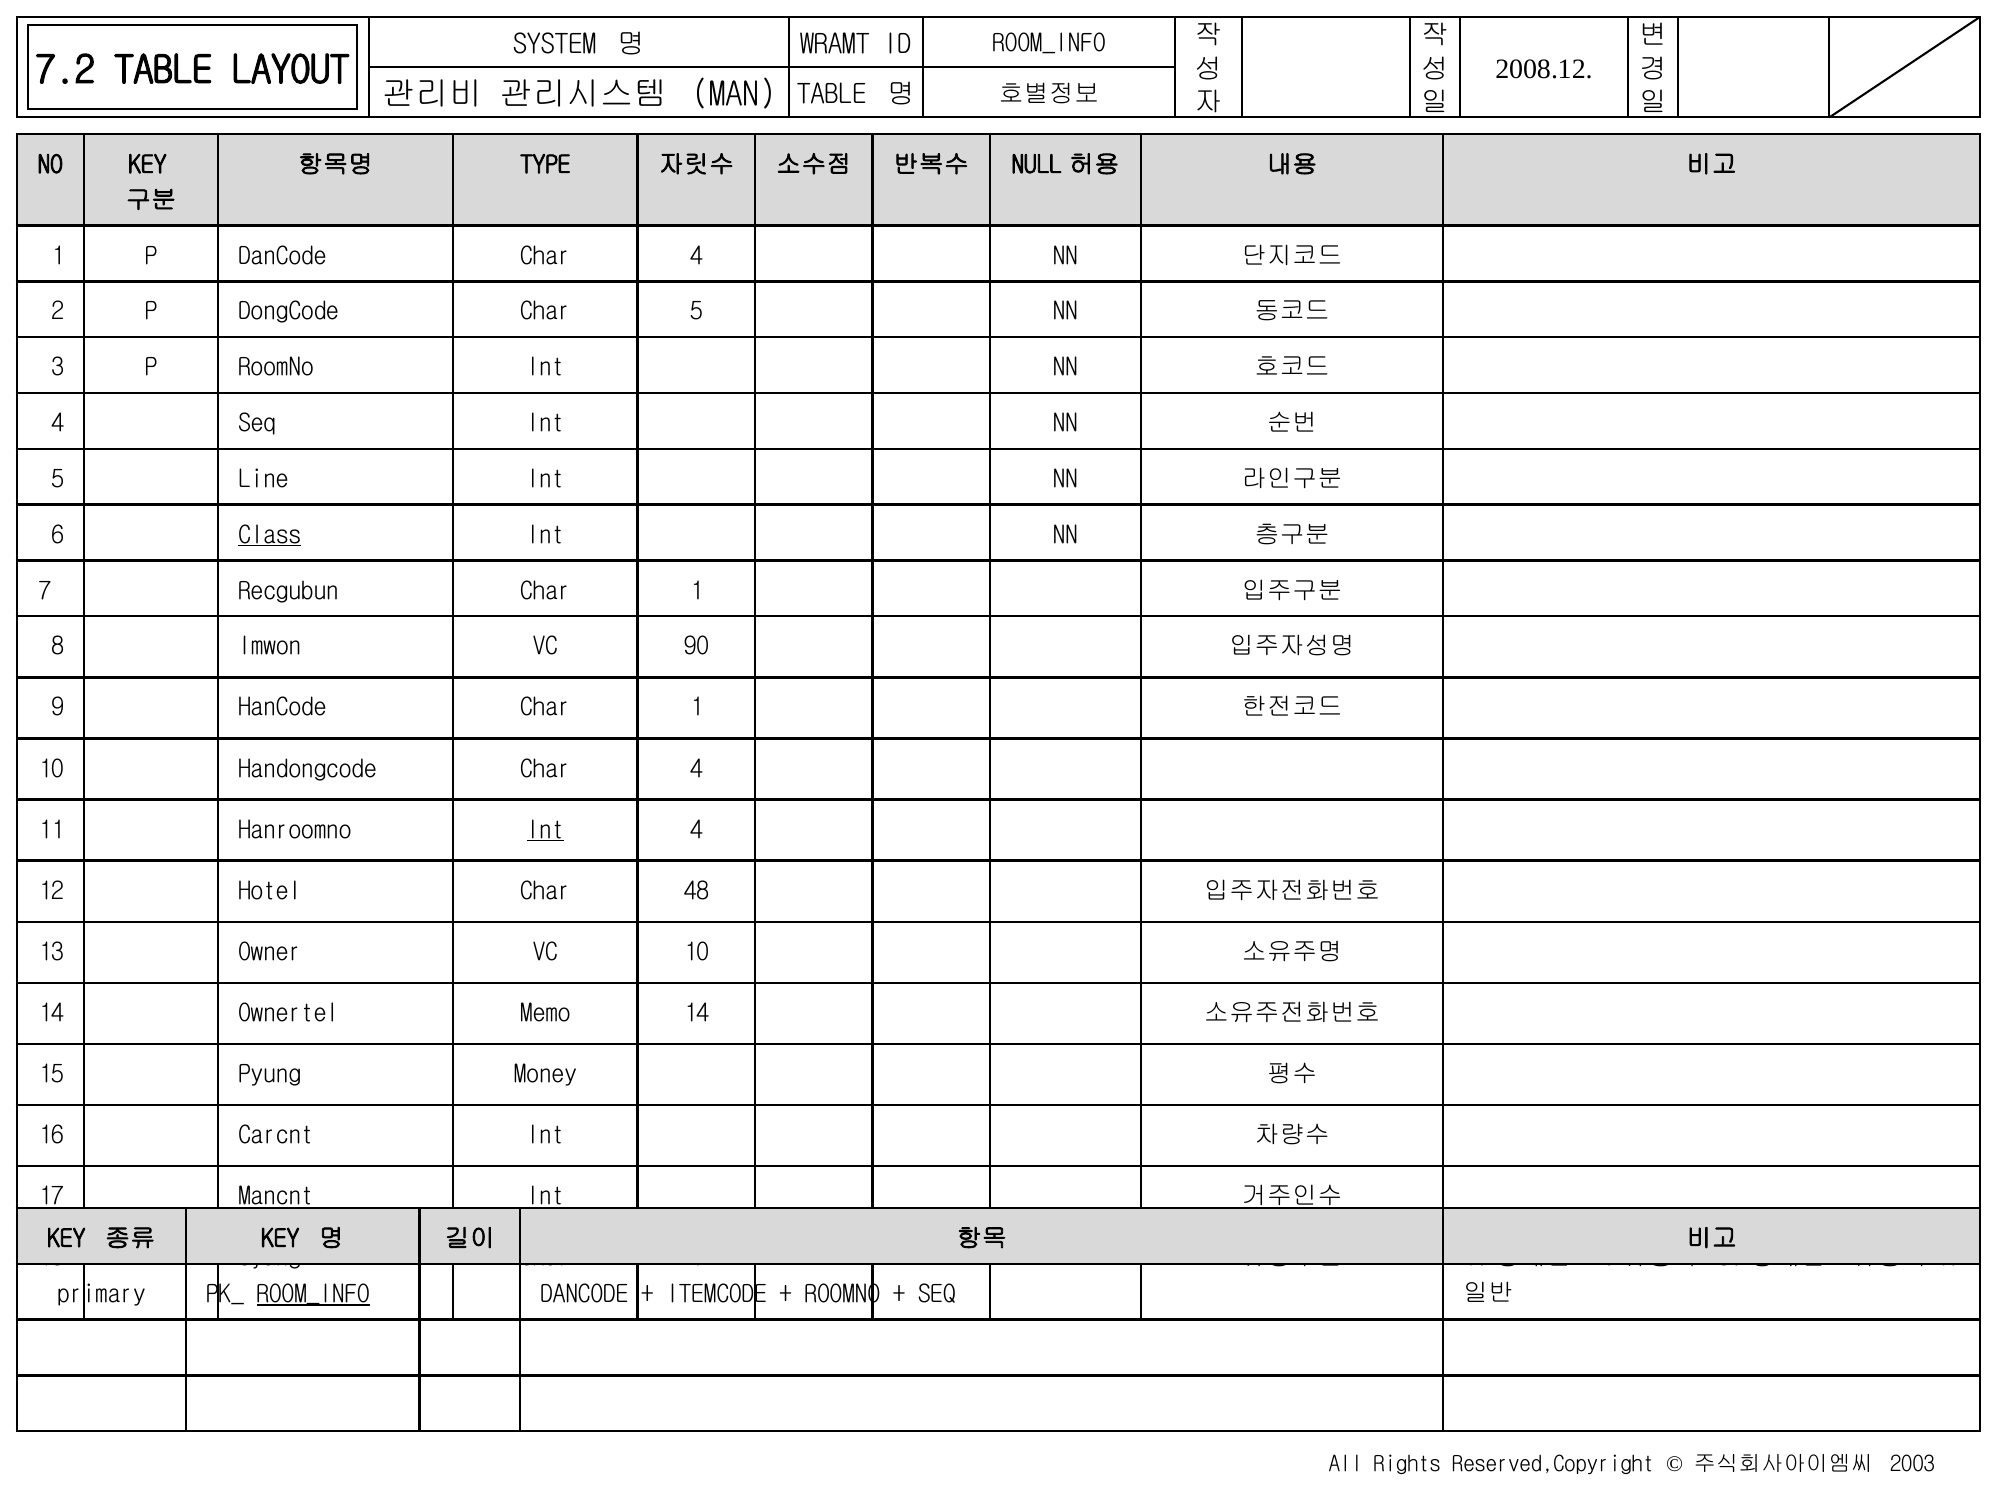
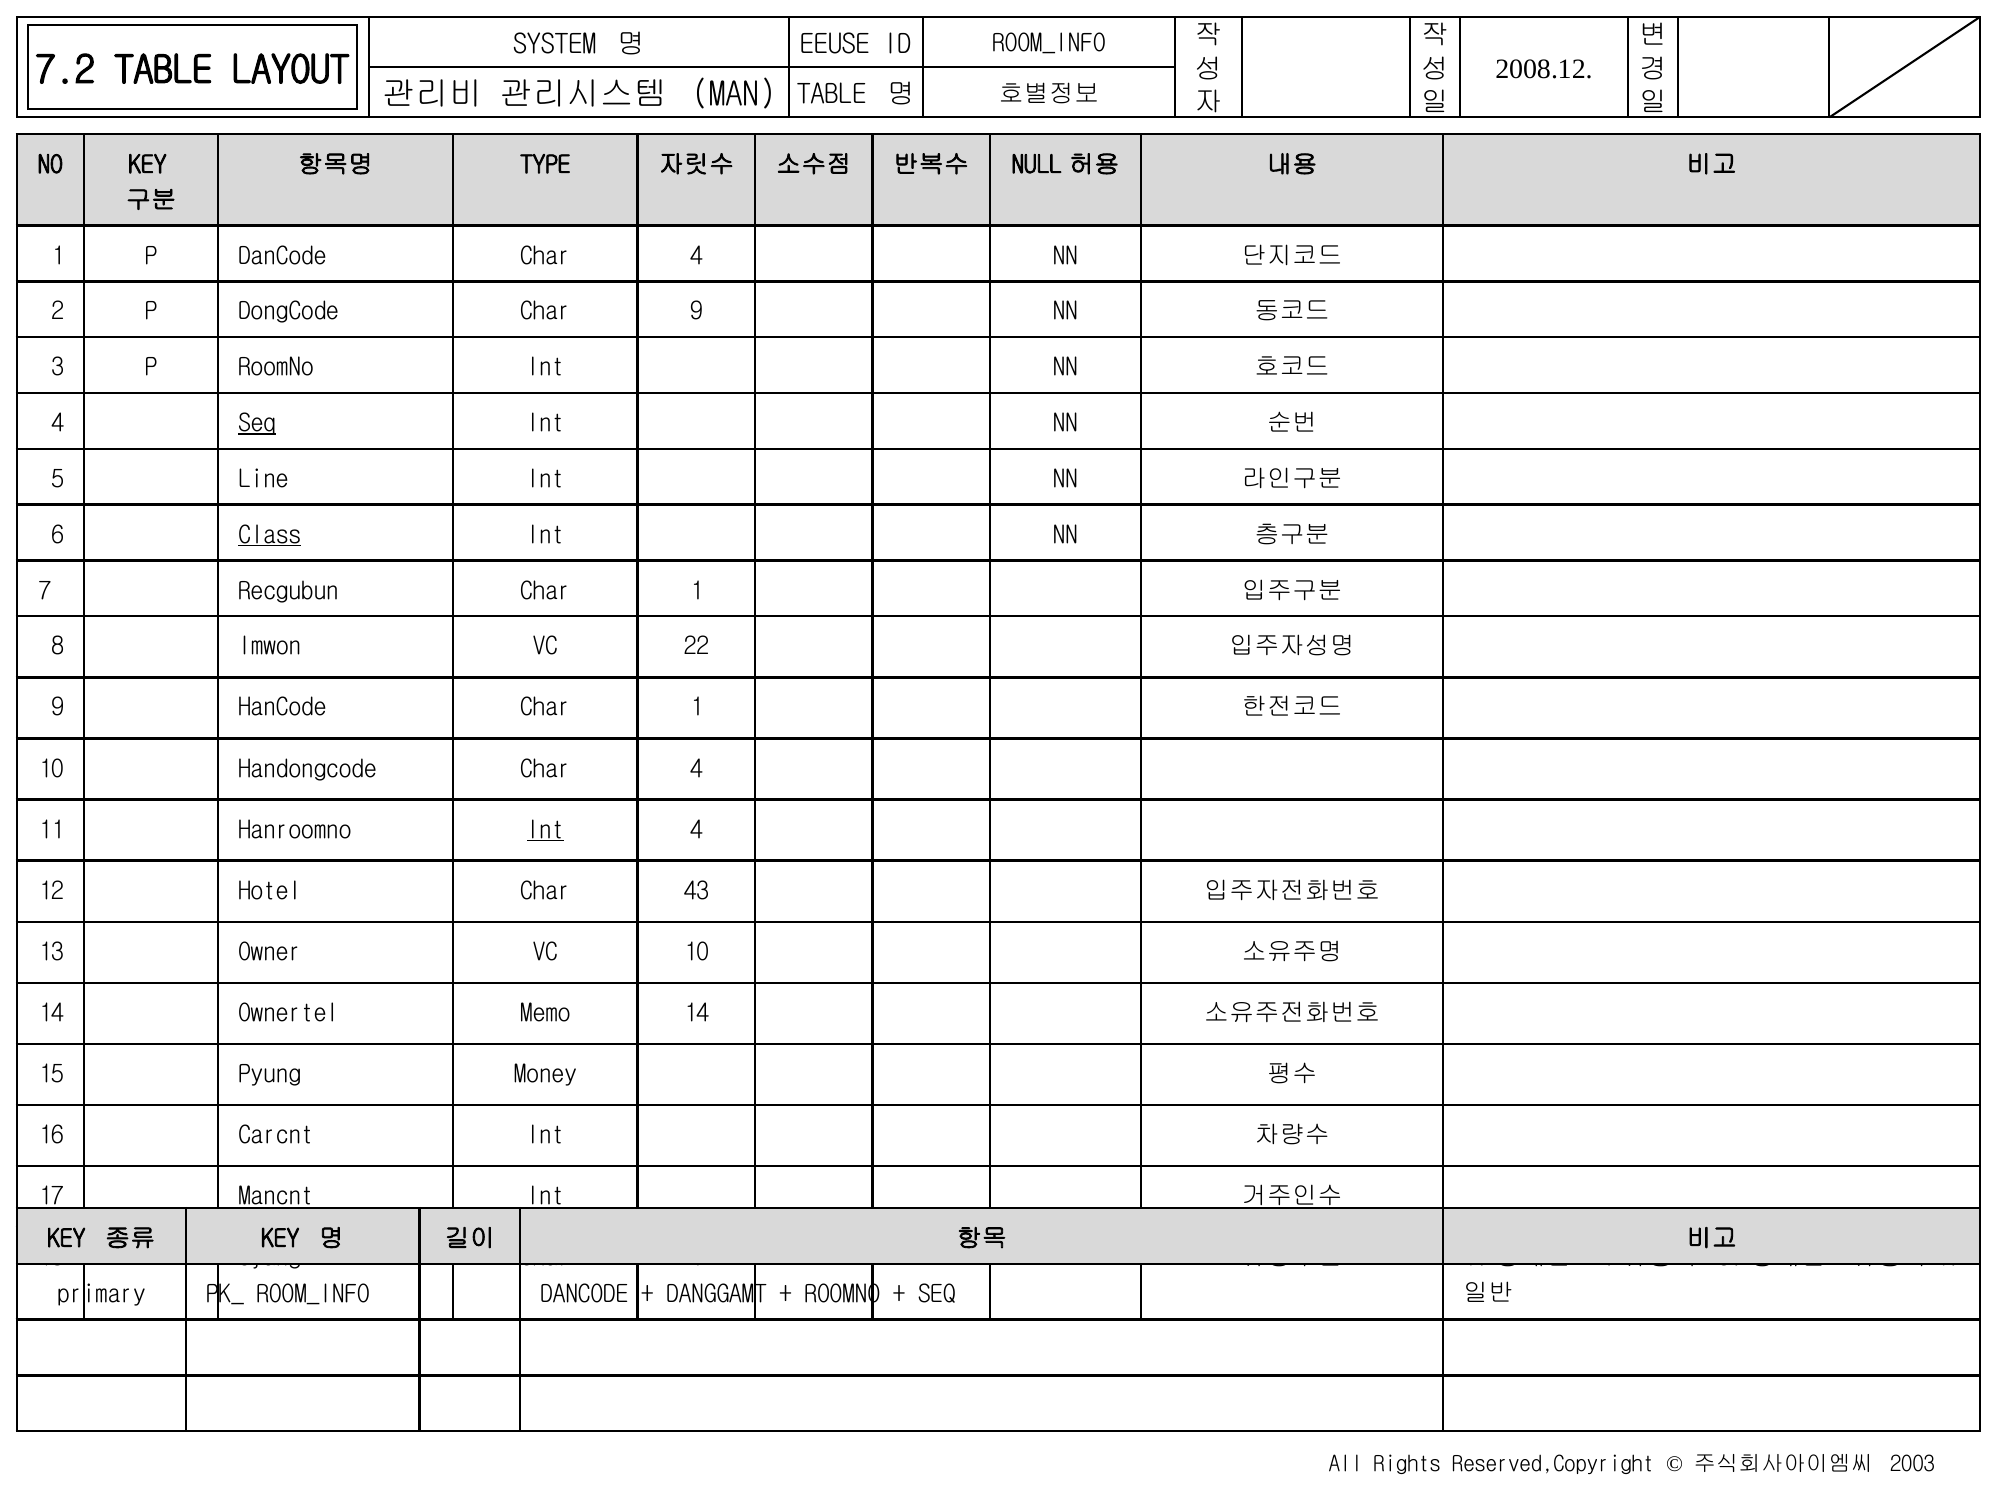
WRAMT: WRAMT -> EEUSE
Char 5: 5 -> 9
Seq at (257, 423) underline: none -> present
90: 90 -> 22
48: 48 -> 43
ROOM_INFO at (313, 1295) underline: present -> none
ITEMCODE: ITEMCODE -> DANGGAMT
